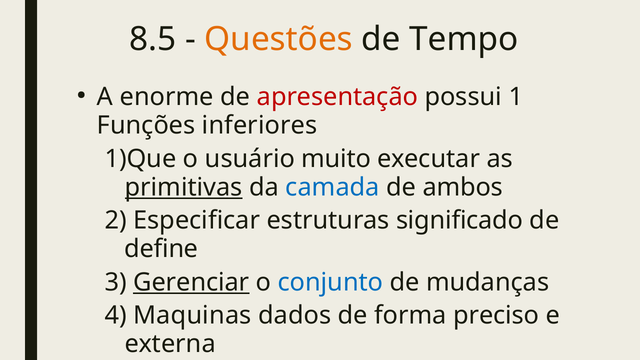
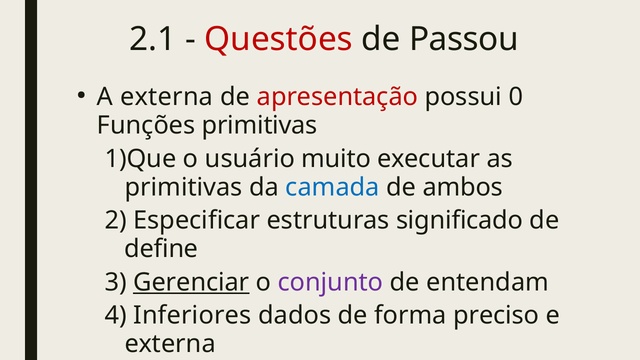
8.5: 8.5 -> 2.1
Questões colour: orange -> red
Tempo: Tempo -> Passou
A enorme: enorme -> externa
1: 1 -> 0
Funções inferiores: inferiores -> primitivas
primitivas at (184, 187) underline: present -> none
conjunto colour: blue -> purple
mudanças: mudanças -> entendam
Maquinas: Maquinas -> Inferiores
